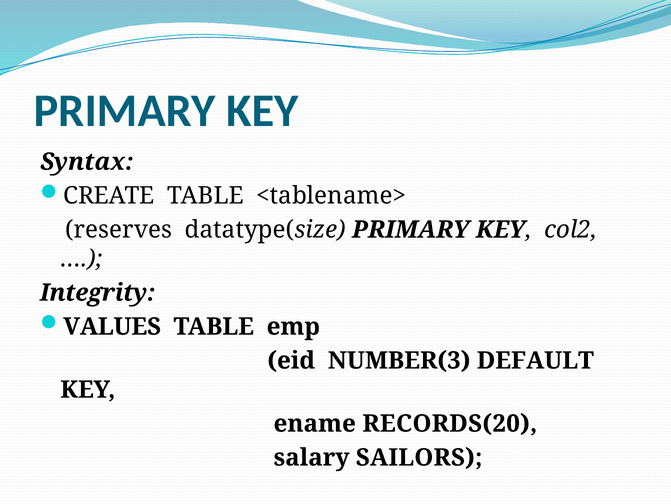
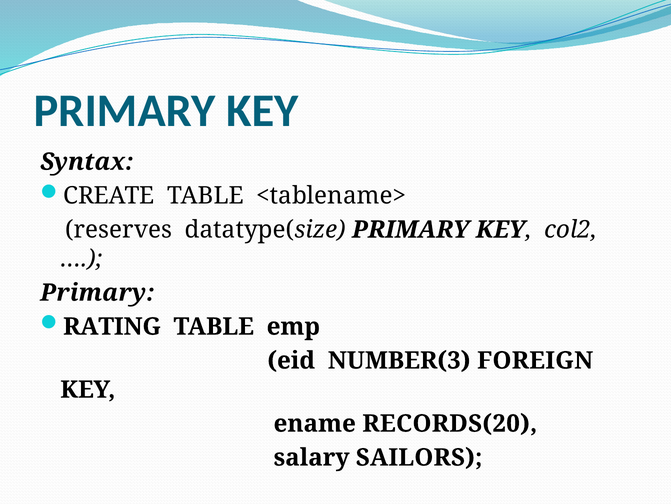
Integrity at (98, 292): Integrity -> Primary
VALUES: VALUES -> RATING
DEFAULT: DEFAULT -> FOREIGN
